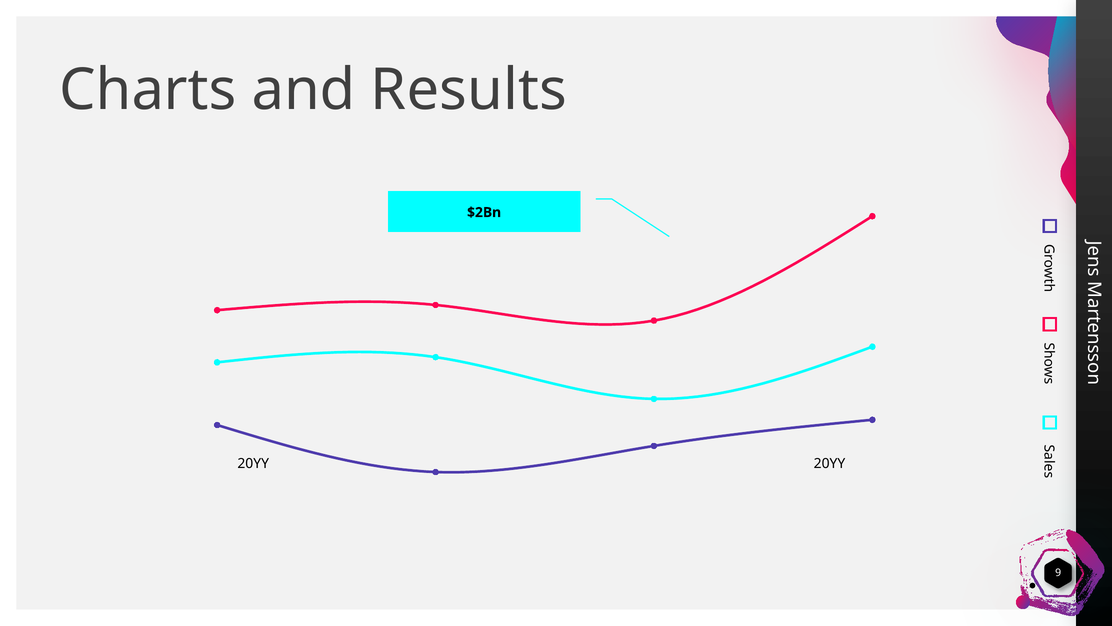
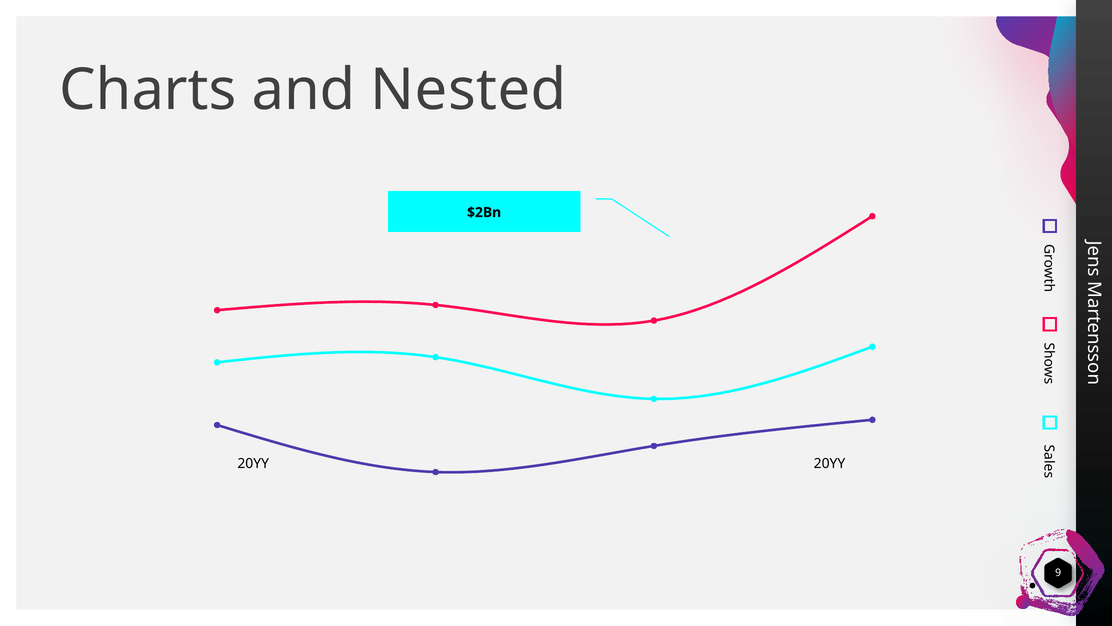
Results: Results -> Nested
